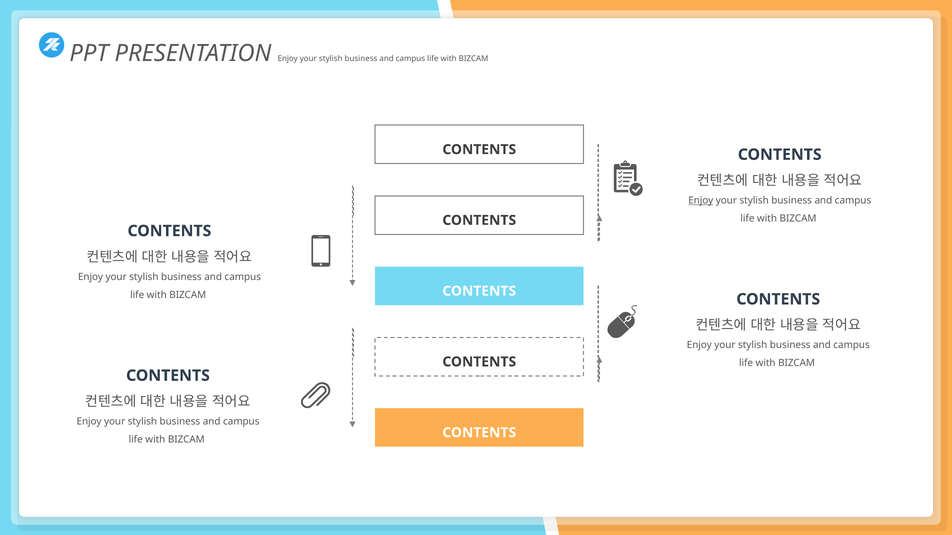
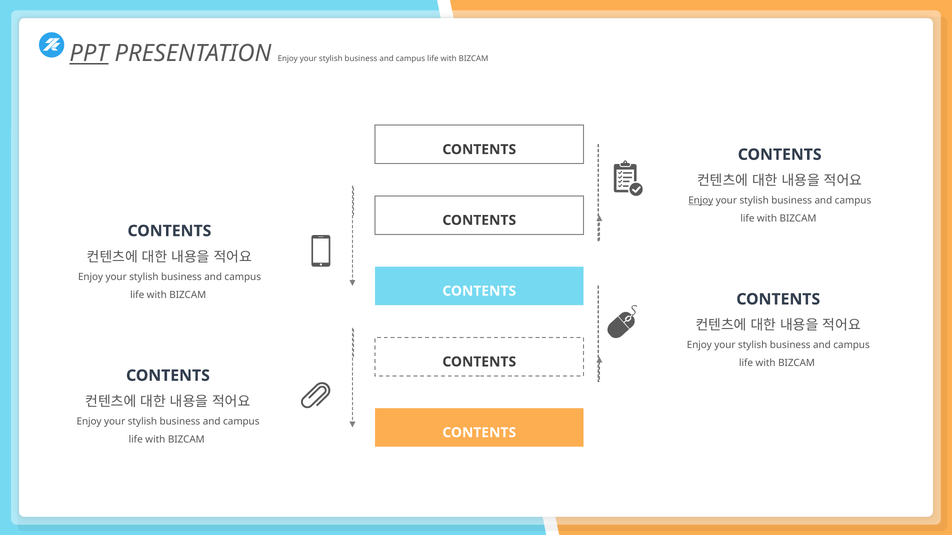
PPT underline: none -> present
